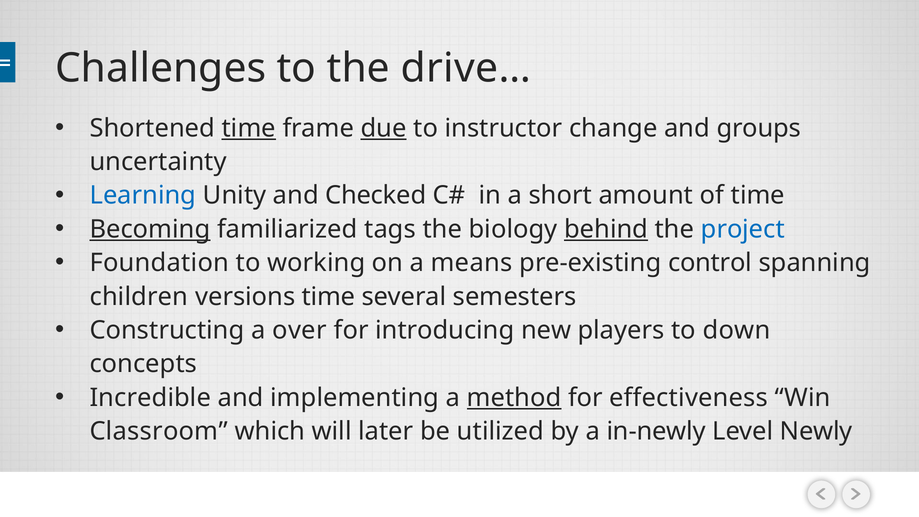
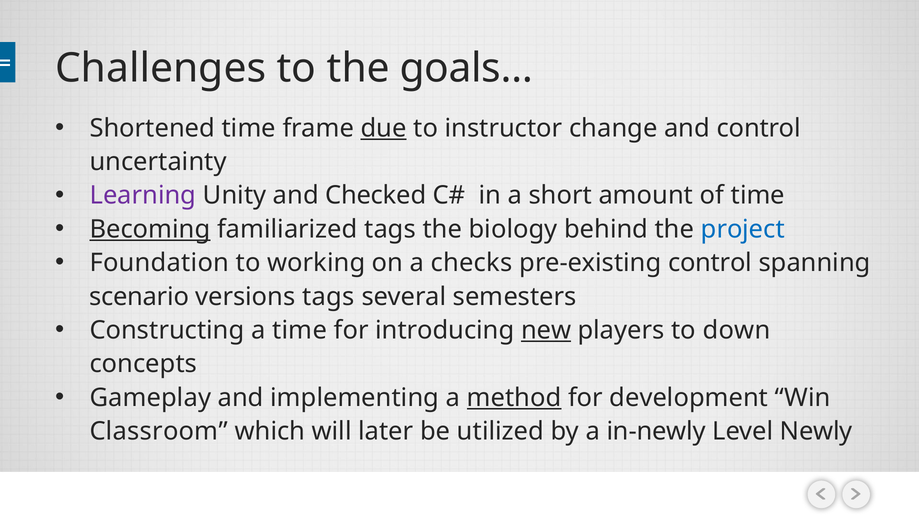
drive…: drive… -> goals…
time at (249, 128) underline: present -> none
and groups: groups -> control
Learning colour: blue -> purple
behind underline: present -> none
means: means -> checks
children: children -> scenario
versions time: time -> tags
a over: over -> time
new underline: none -> present
Incredible: Incredible -> Gameplay
effectiveness: effectiveness -> development
